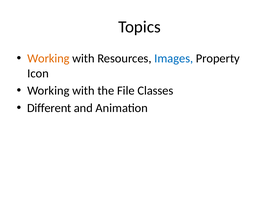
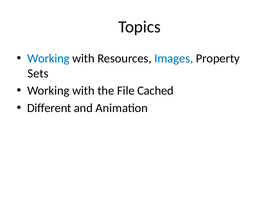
Working at (48, 59) colour: orange -> blue
Icon: Icon -> Sets
Classes: Classes -> Cached
